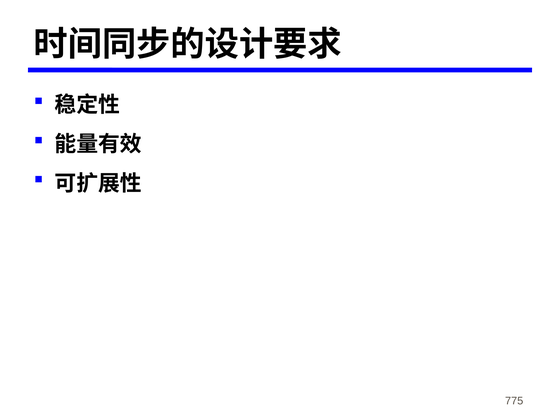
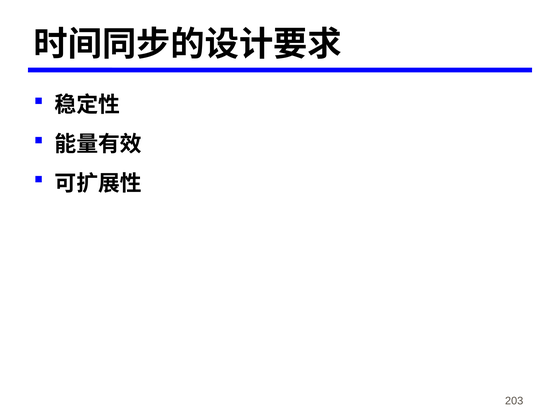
775: 775 -> 203
